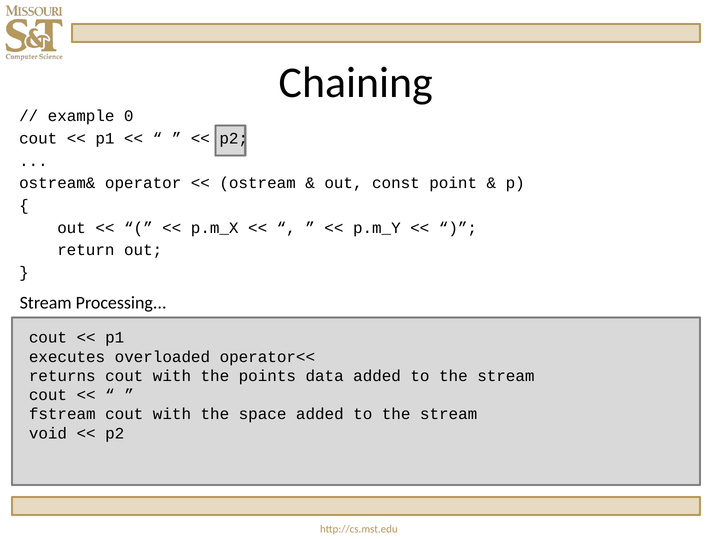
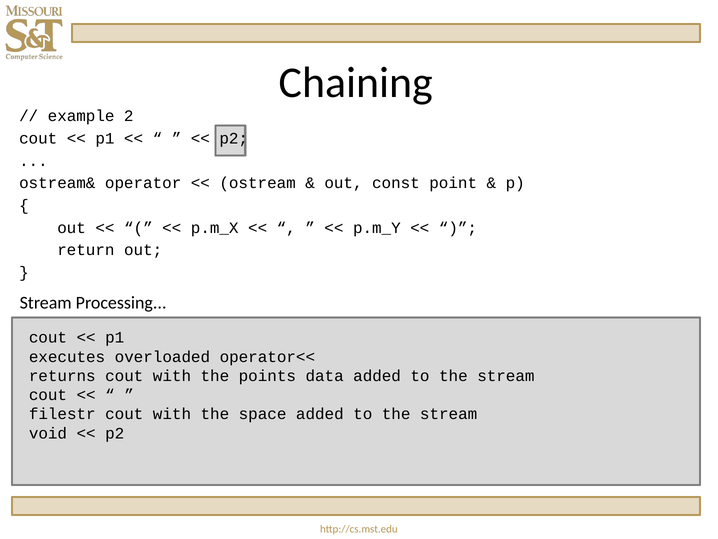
0: 0 -> 2
fstream: fstream -> filestr
